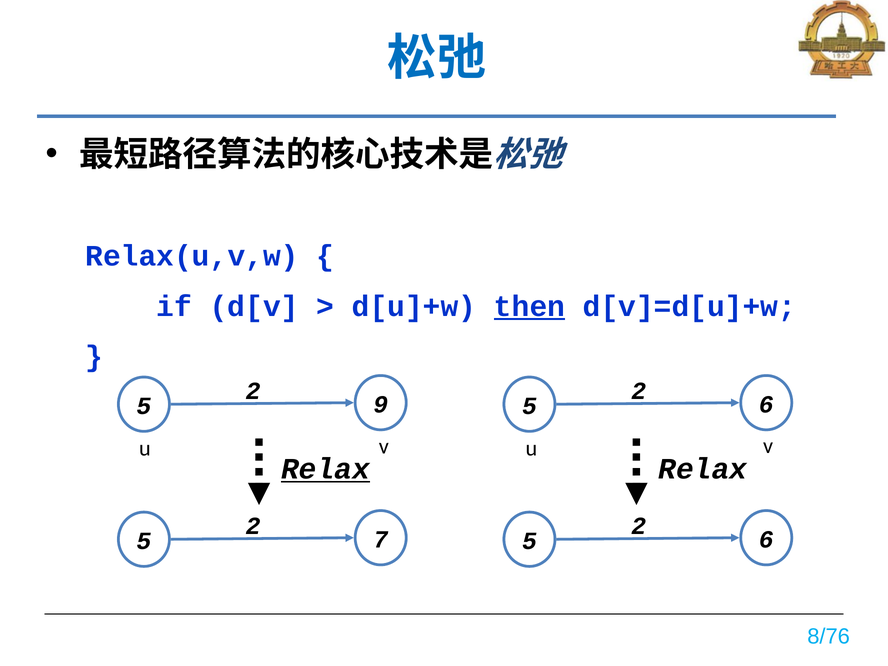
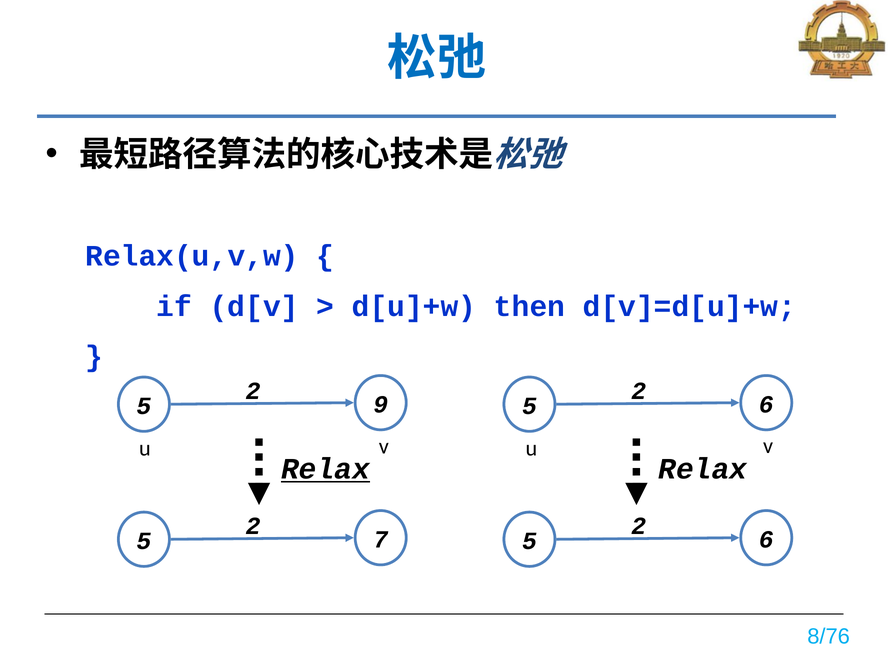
then underline: present -> none
